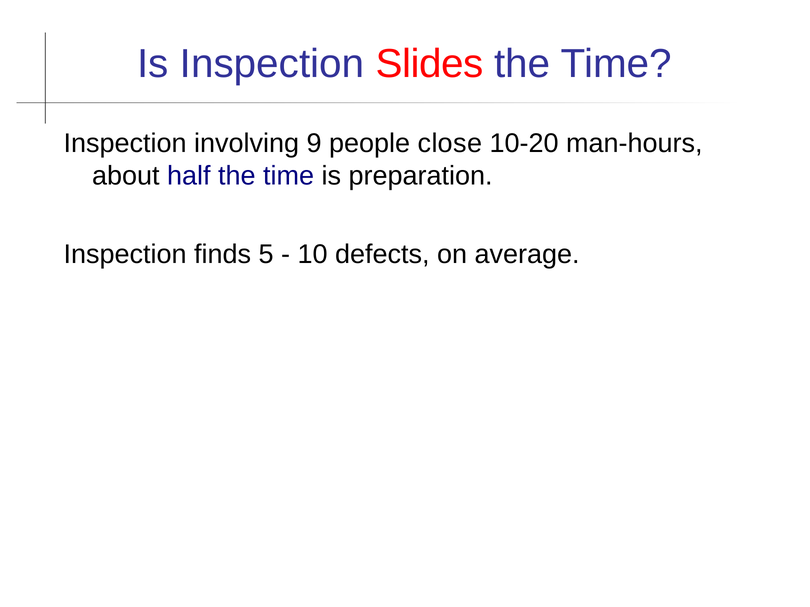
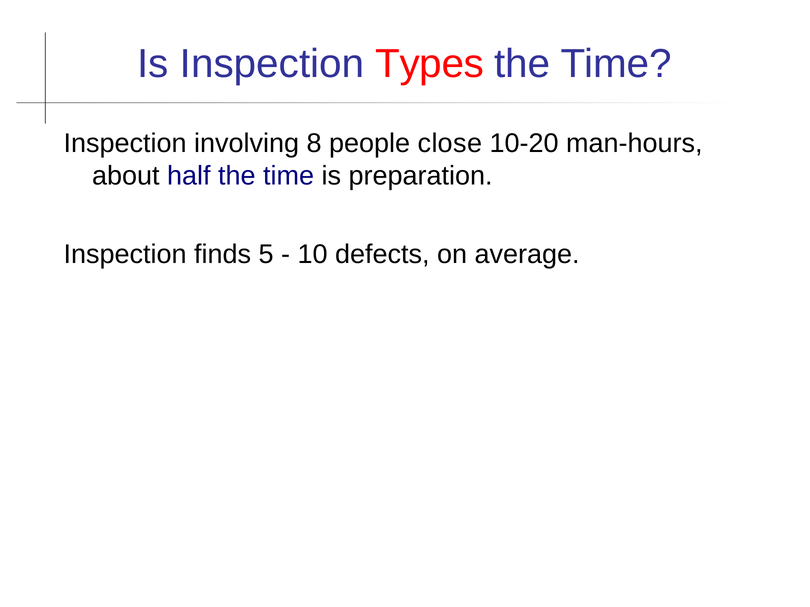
Slides: Slides -> Types
9: 9 -> 8
